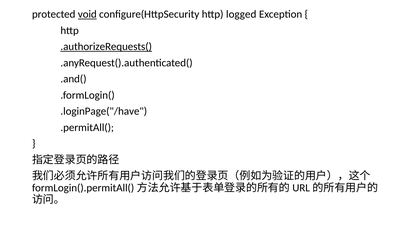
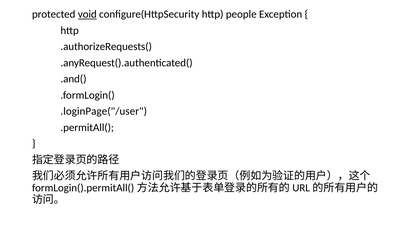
logged: logged -> people
.authorizeRequests( underline: present -> none
.loginPage("/have: .loginPage("/have -> .loginPage("/user
